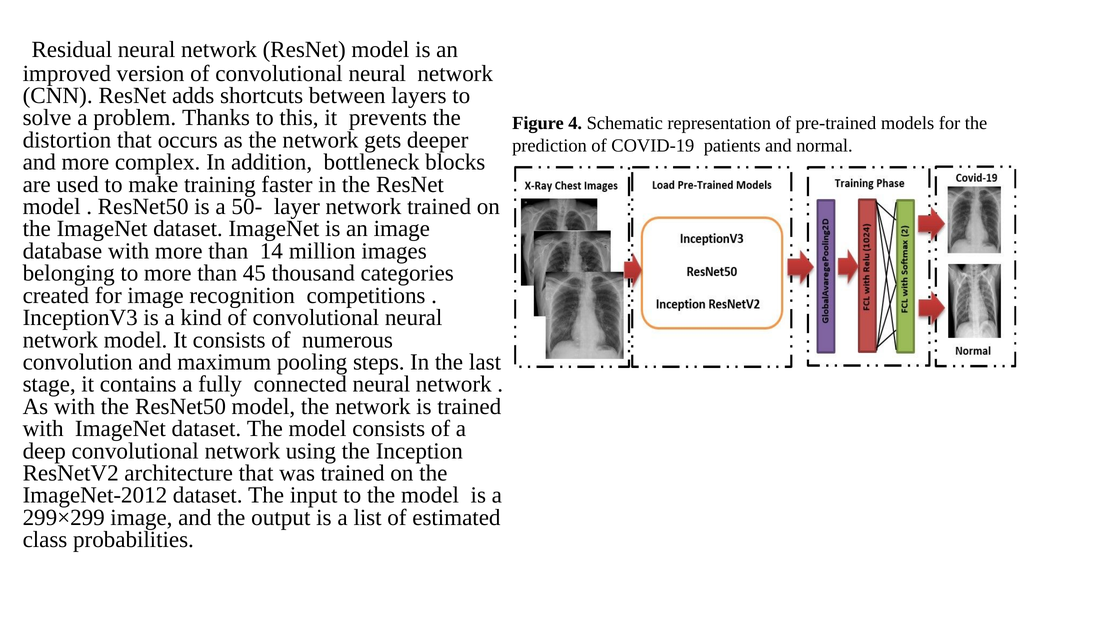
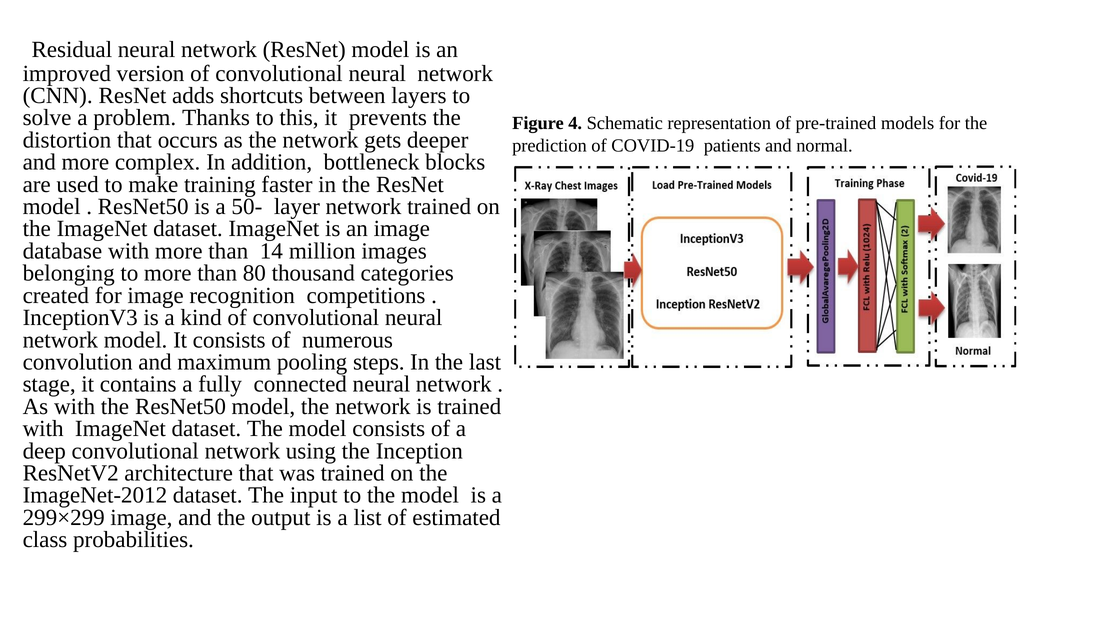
45: 45 -> 80
